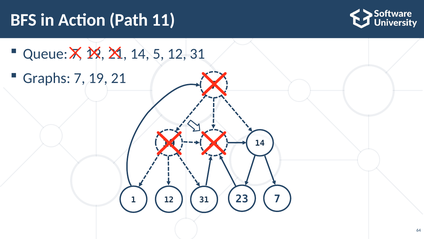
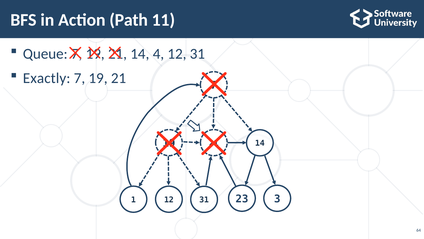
5: 5 -> 4
Graphs: Graphs -> Exactly
23 7: 7 -> 3
